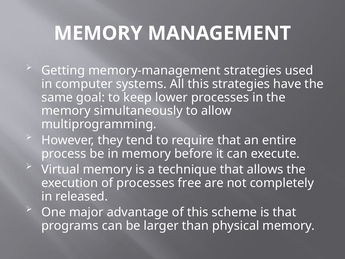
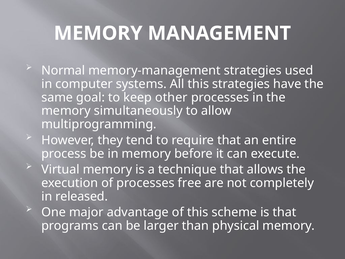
Getting: Getting -> Normal
lower: lower -> other
